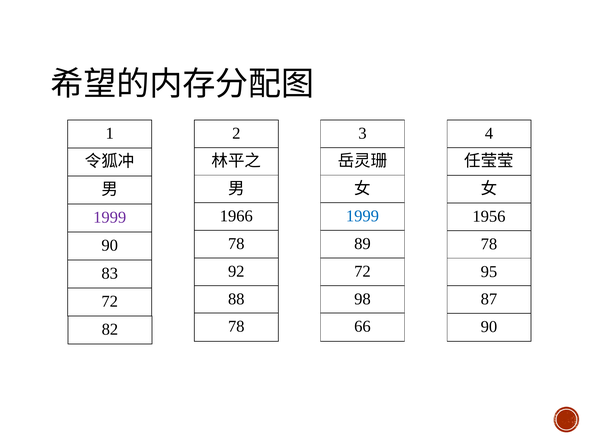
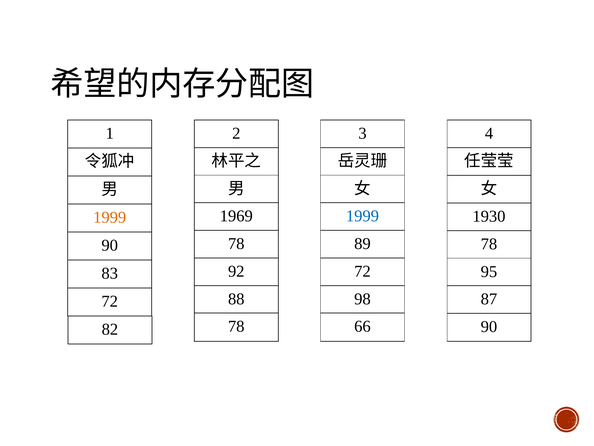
1966: 1966 -> 1969
1956: 1956 -> 1930
1999 at (110, 217) colour: purple -> orange
